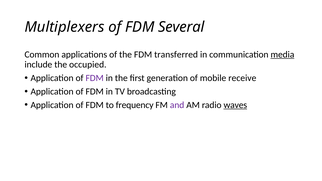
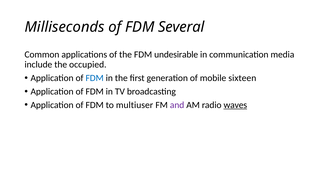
Multiplexers: Multiplexers -> Milliseconds
transferred: transferred -> undesirable
media underline: present -> none
FDM at (95, 78) colour: purple -> blue
receive: receive -> sixteen
frequency: frequency -> multiuser
